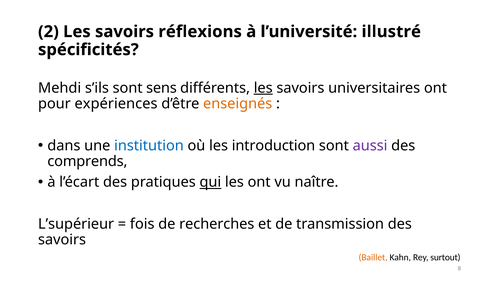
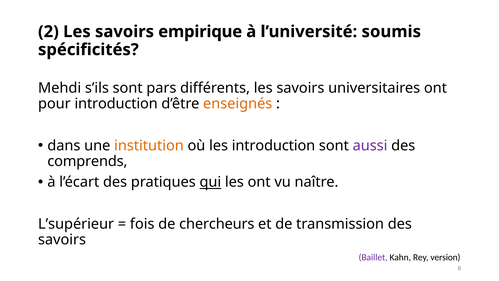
réflexions: réflexions -> empirique
illustré: illustré -> soumis
sens: sens -> pars
les at (263, 88) underline: present -> none
pour expériences: expériences -> introduction
institution colour: blue -> orange
recherches: recherches -> chercheurs
Baillet colour: orange -> purple
surtout: surtout -> version
